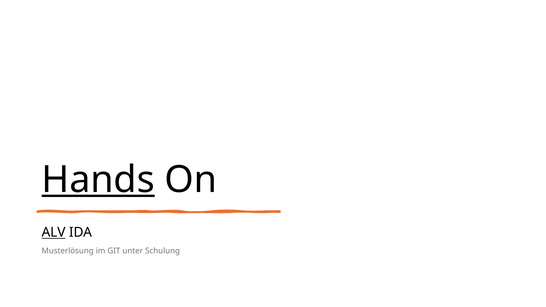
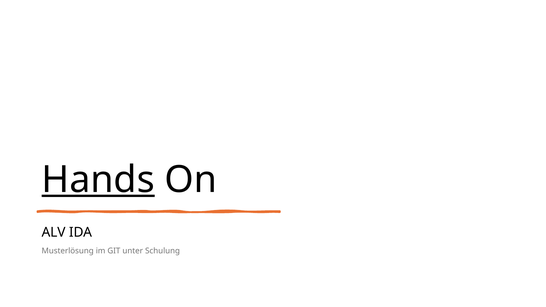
ALV underline: present -> none
